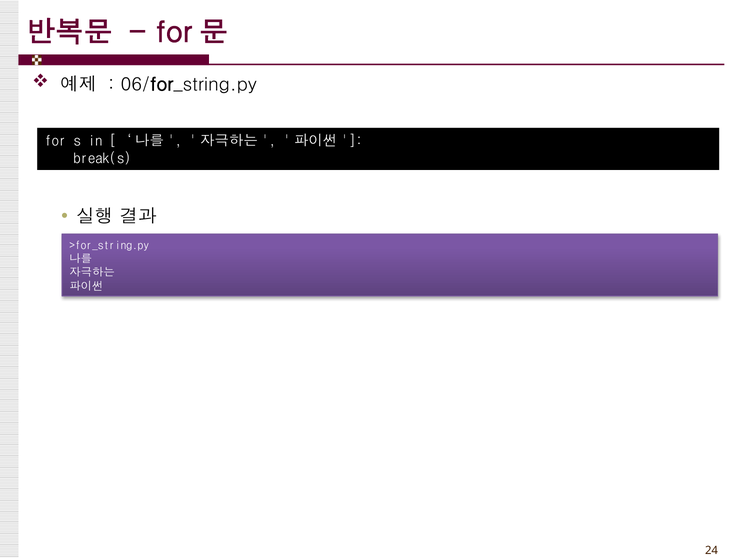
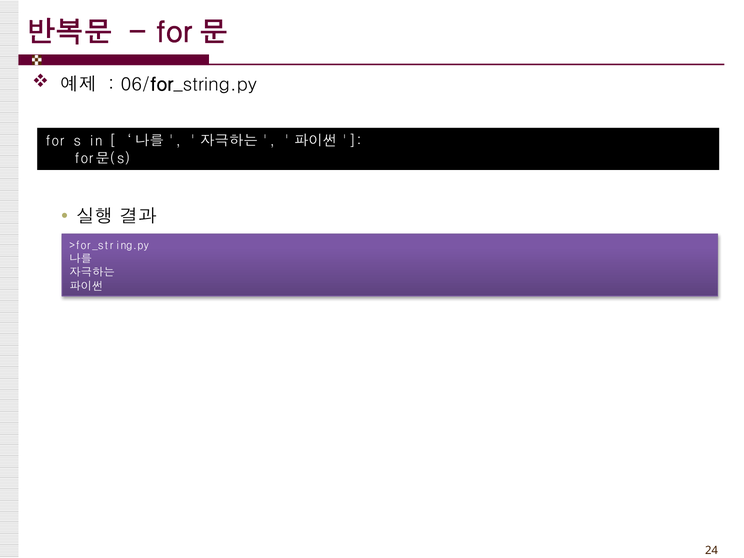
break(s: break(s -> for문(s
